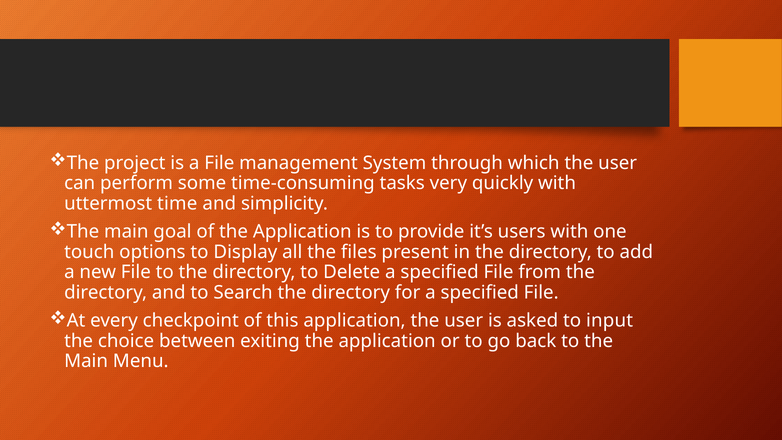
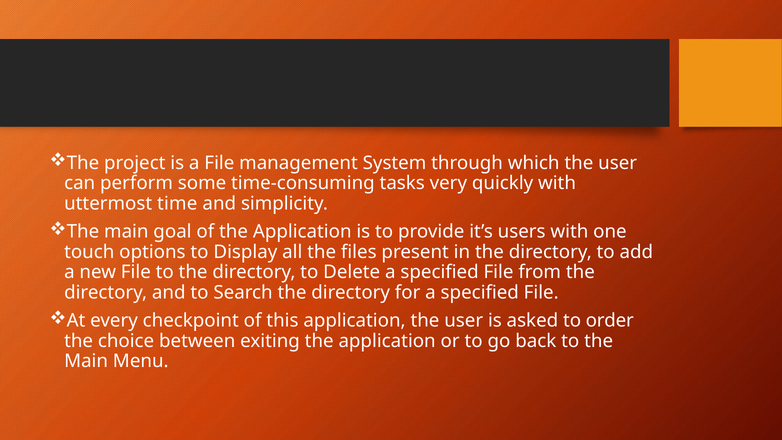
input: input -> order
